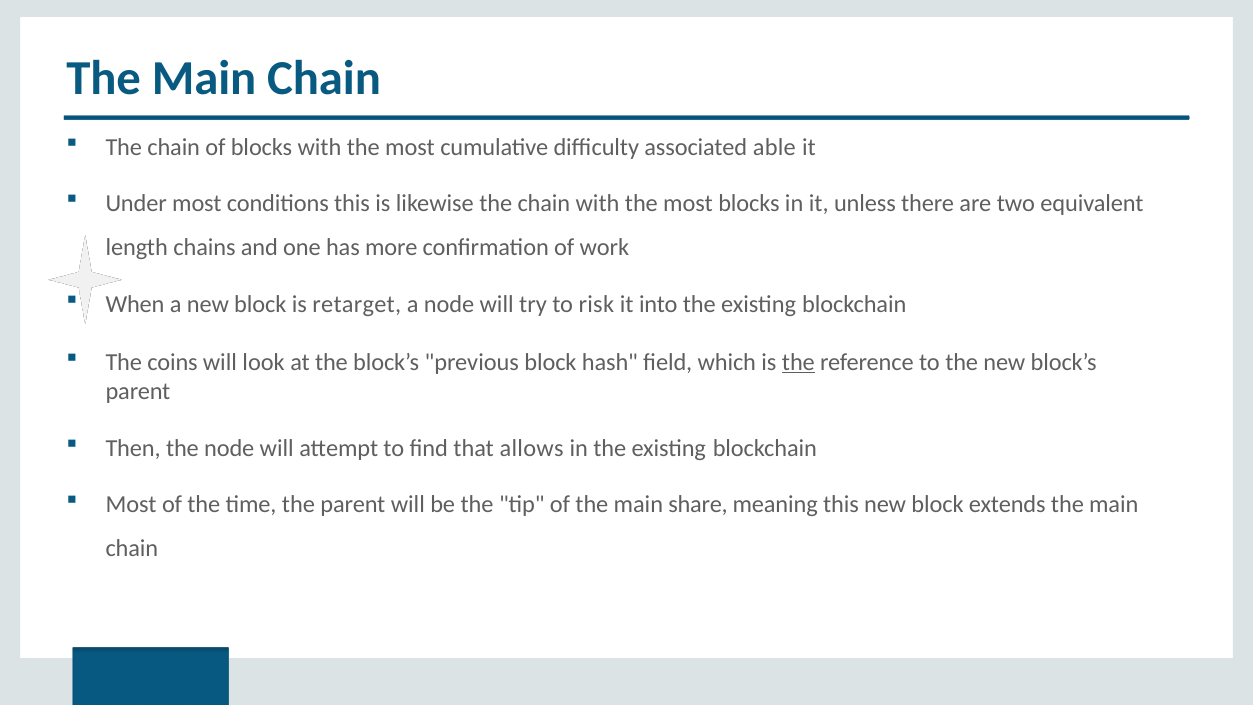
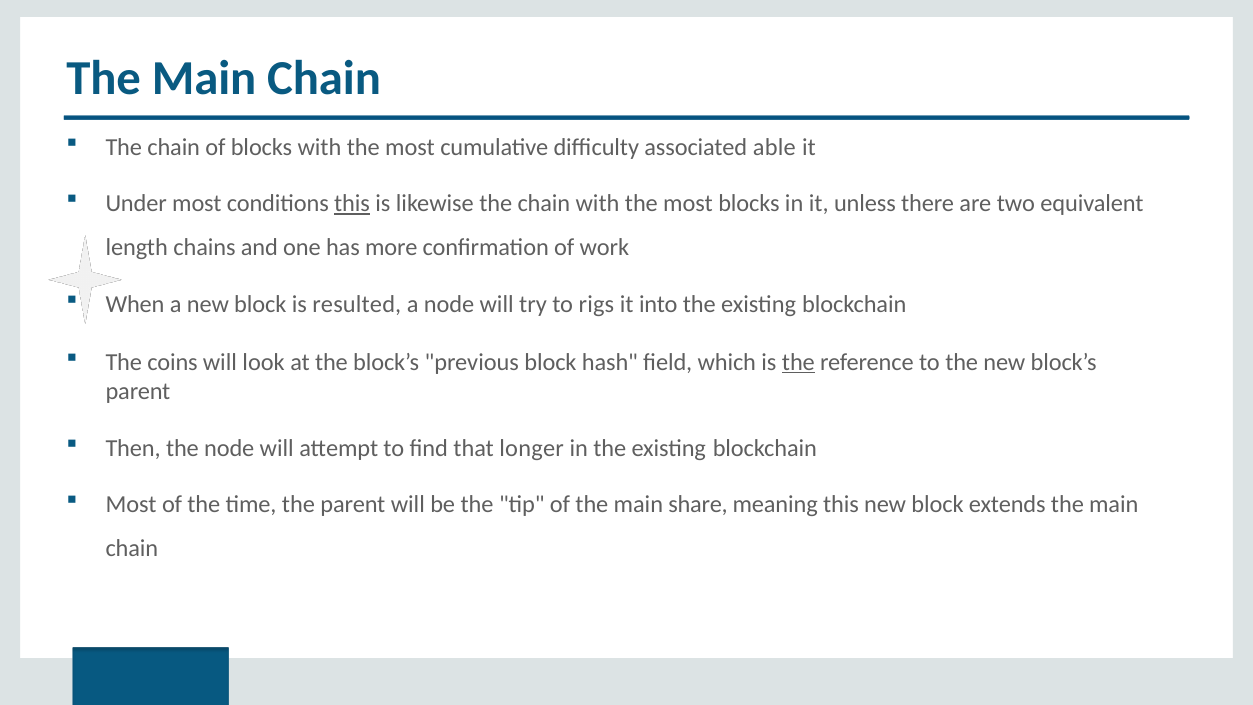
this at (352, 204) underline: none -> present
retarget: retarget -> resulted
risk: risk -> rigs
allows: allows -> longer
